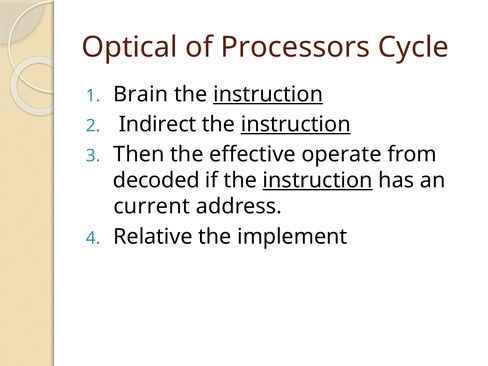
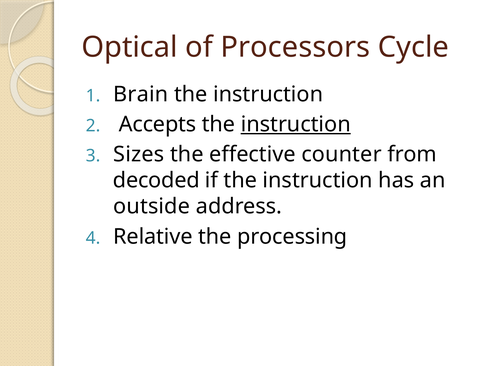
instruction at (268, 94) underline: present -> none
Indirect: Indirect -> Accepts
Then: Then -> Sizes
operate: operate -> counter
instruction at (318, 180) underline: present -> none
current: current -> outside
implement: implement -> processing
